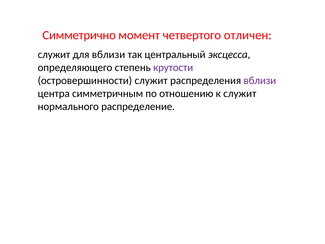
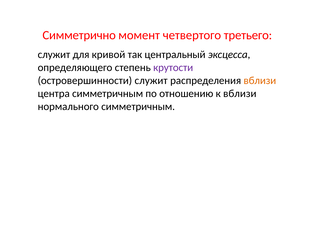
отличен: отличен -> третьего
для вблизи: вблизи -> кривой
вблизи at (260, 80) colour: purple -> orange
к служит: служит -> вблизи
нормального распределение: распределение -> симметричным
